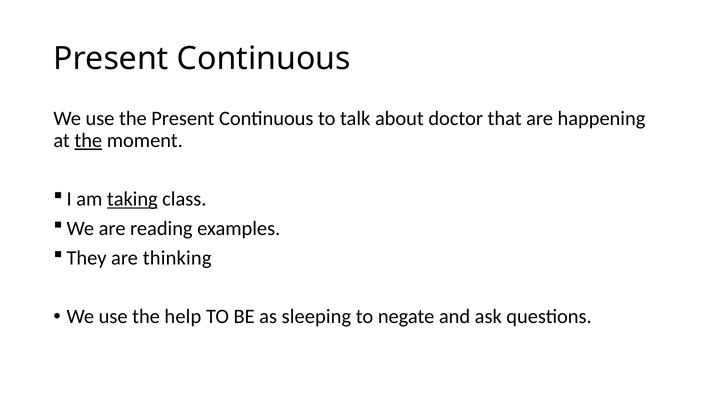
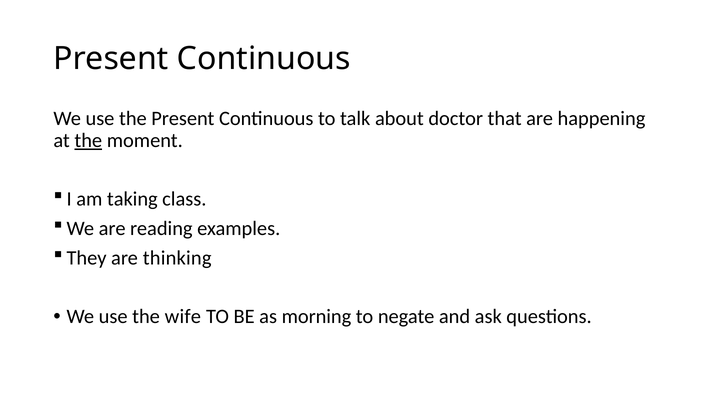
taking underline: present -> none
help: help -> wife
sleeping: sleeping -> morning
